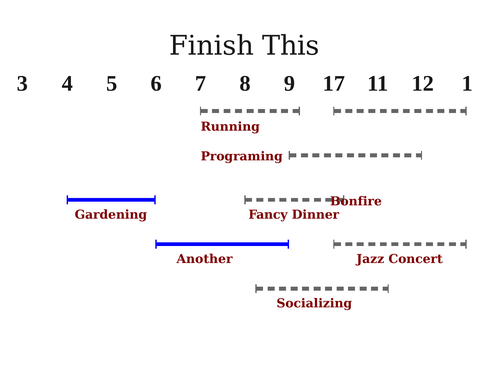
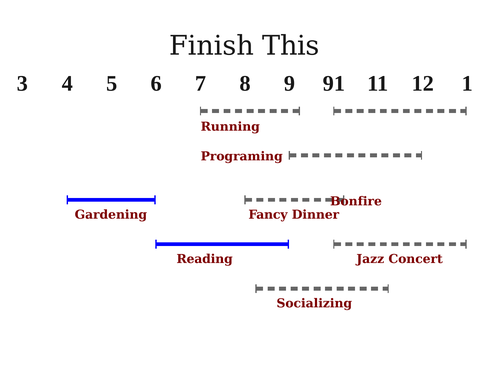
17: 17 -> 91
Another: Another -> Reading
